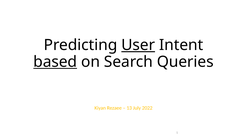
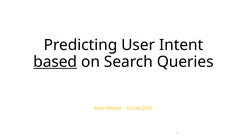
User underline: present -> none
